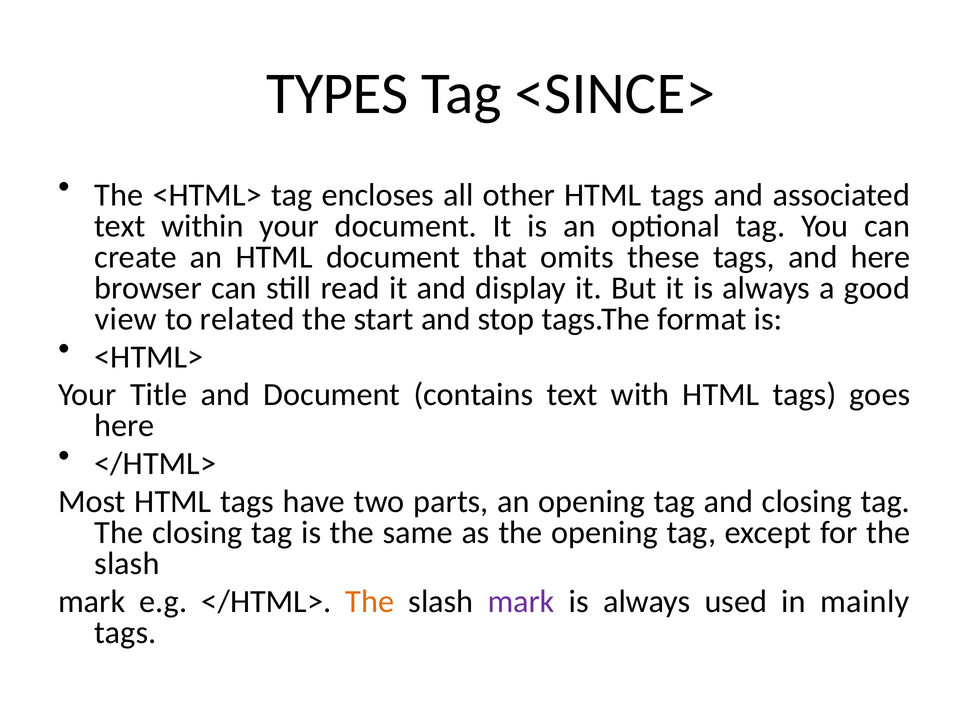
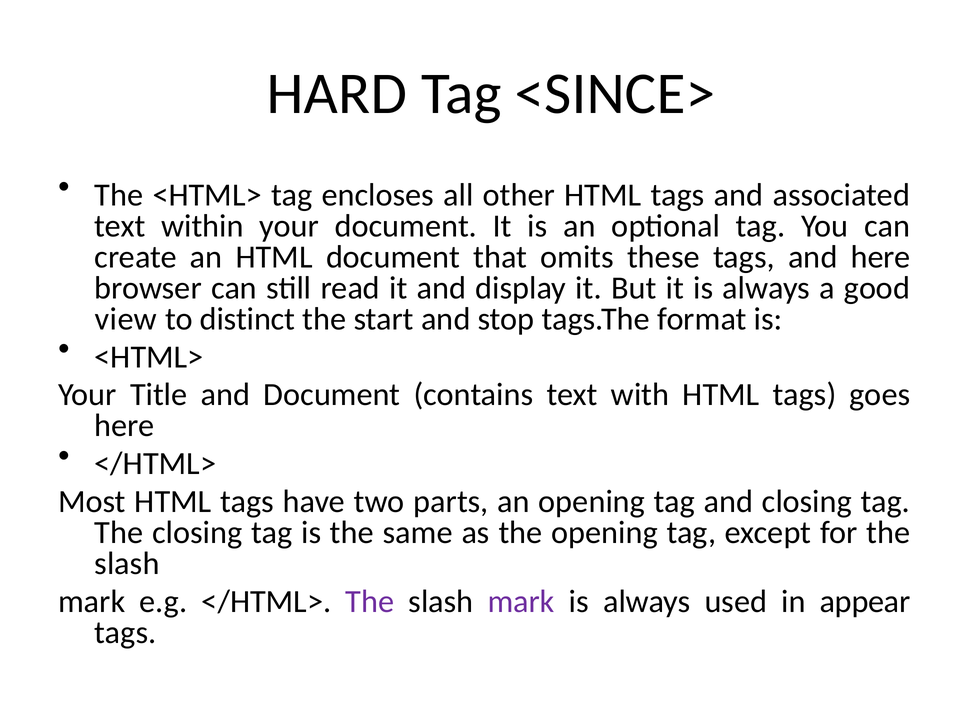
TYPES: TYPES -> HARD
related: related -> distinct
The at (370, 601) colour: orange -> purple
mainly: mainly -> appear
